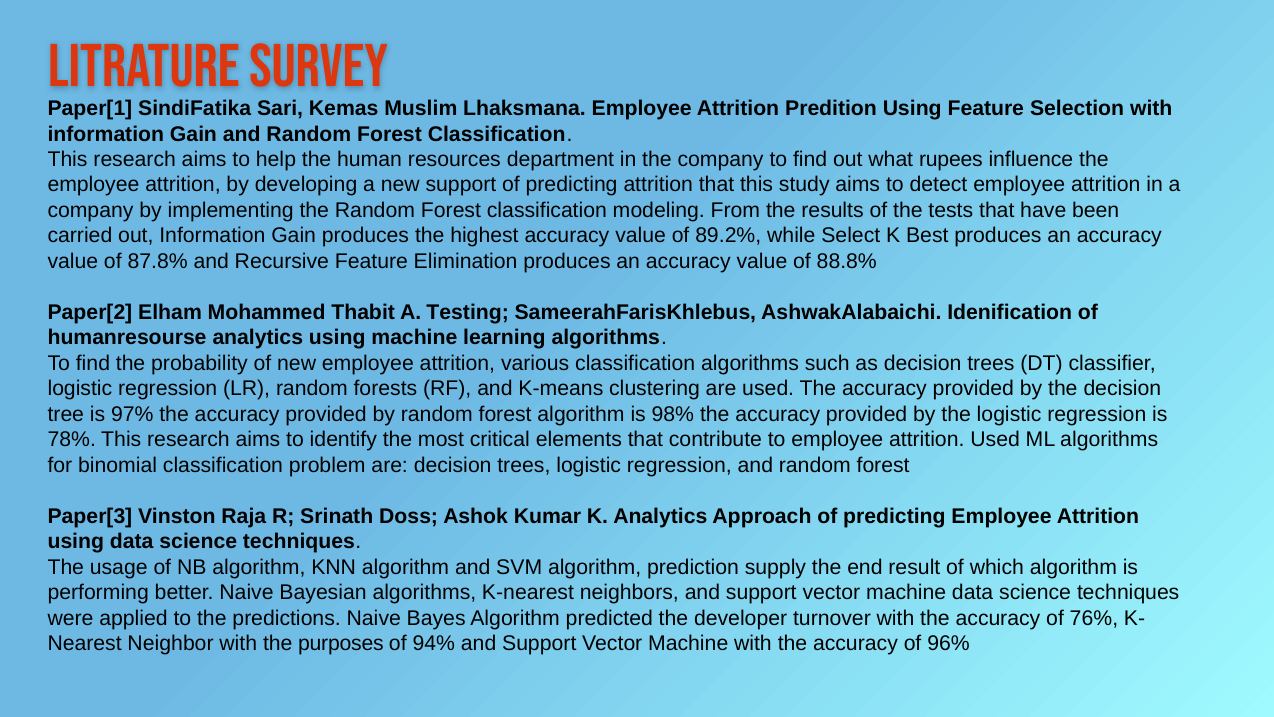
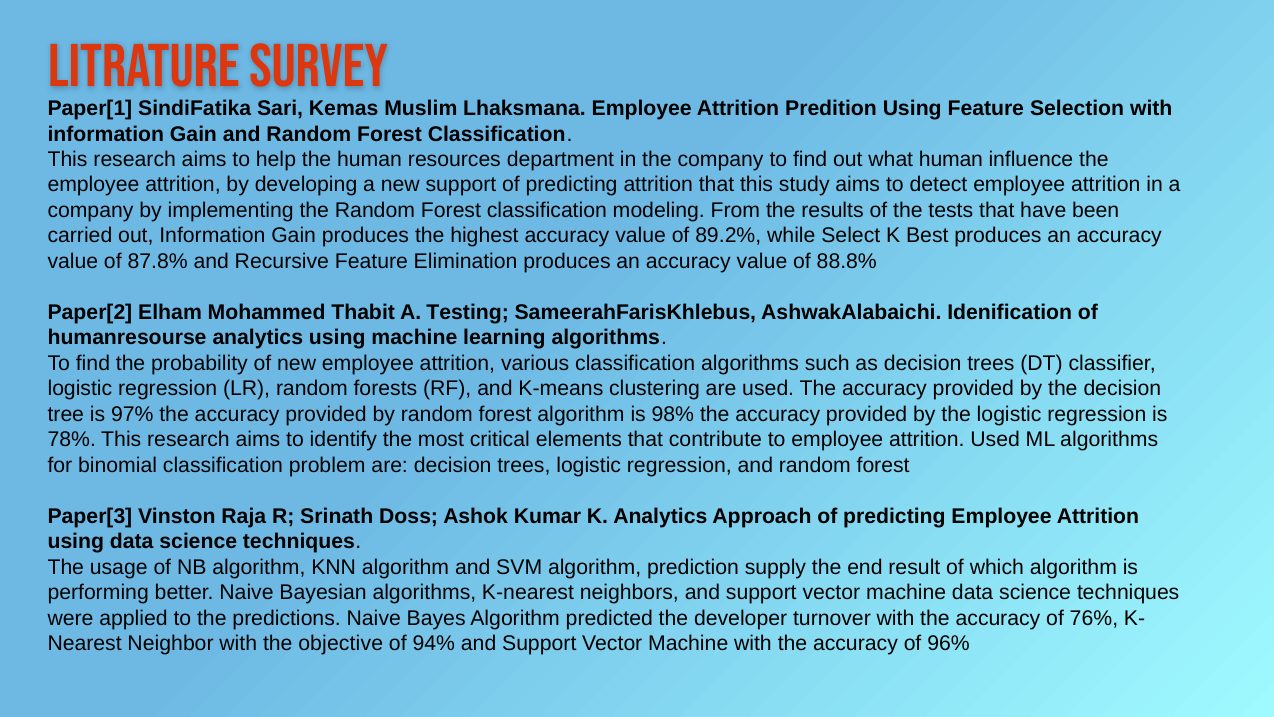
what rupees: rupees -> human
purposes: purposes -> objective
